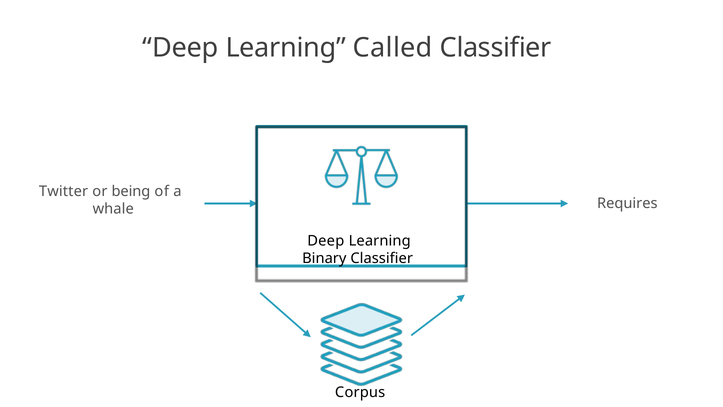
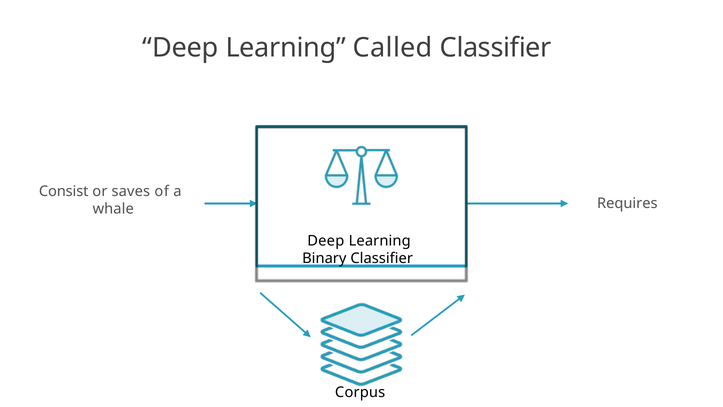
Twitter: Twitter -> Consist
being: being -> saves
